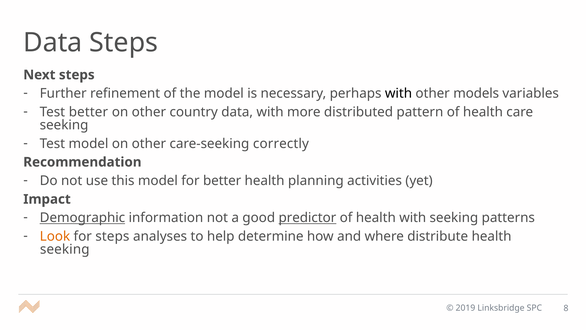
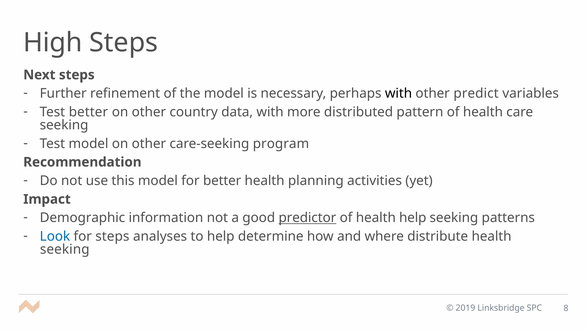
Data at (53, 43): Data -> High
models: models -> predict
correctly: correctly -> program
Demographic underline: present -> none
health with: with -> help
Look colour: orange -> blue
